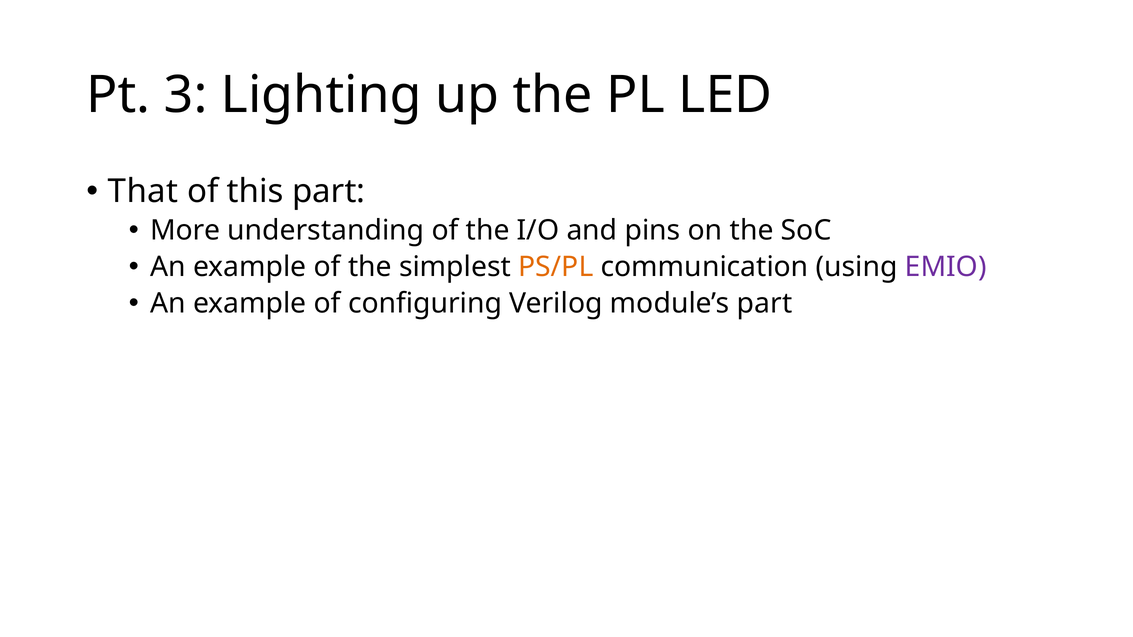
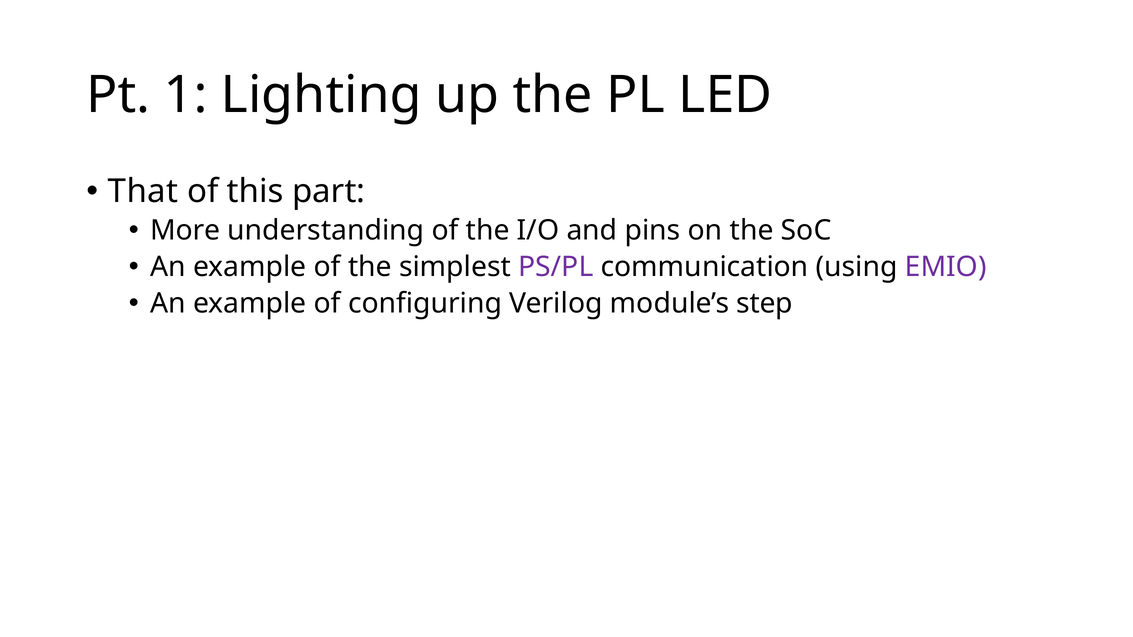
3: 3 -> 1
PS/PL colour: orange -> purple
module’s part: part -> step
